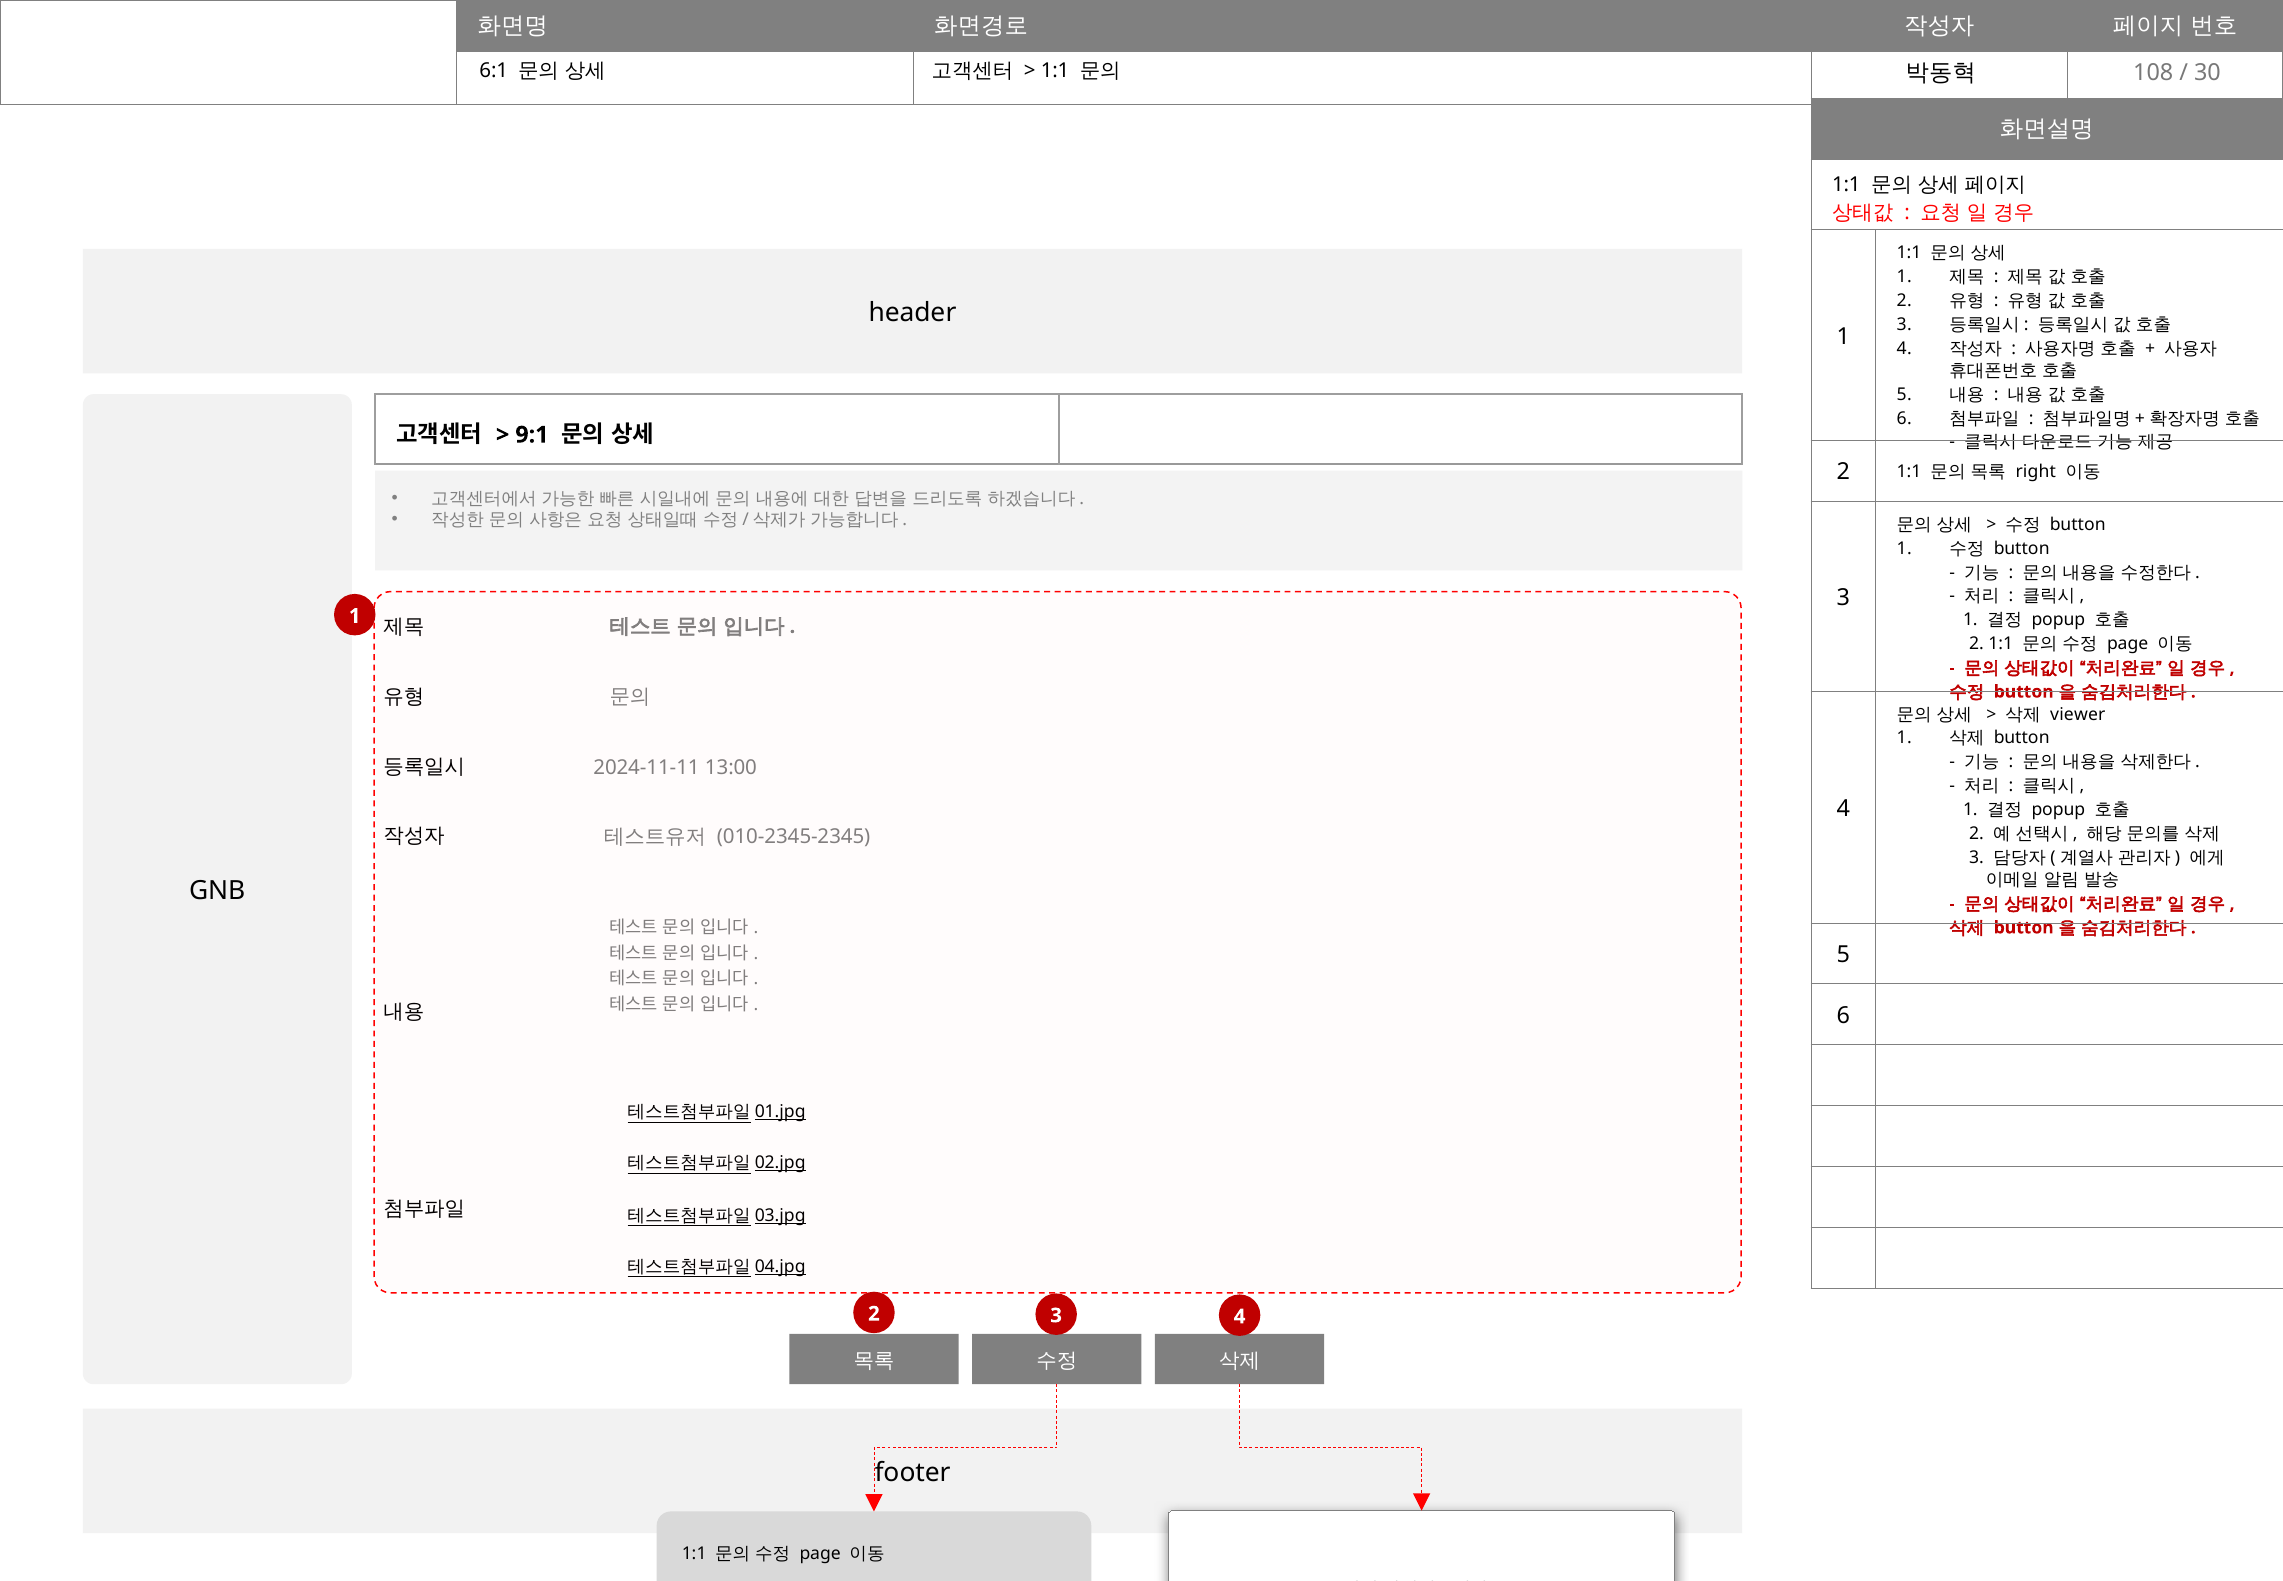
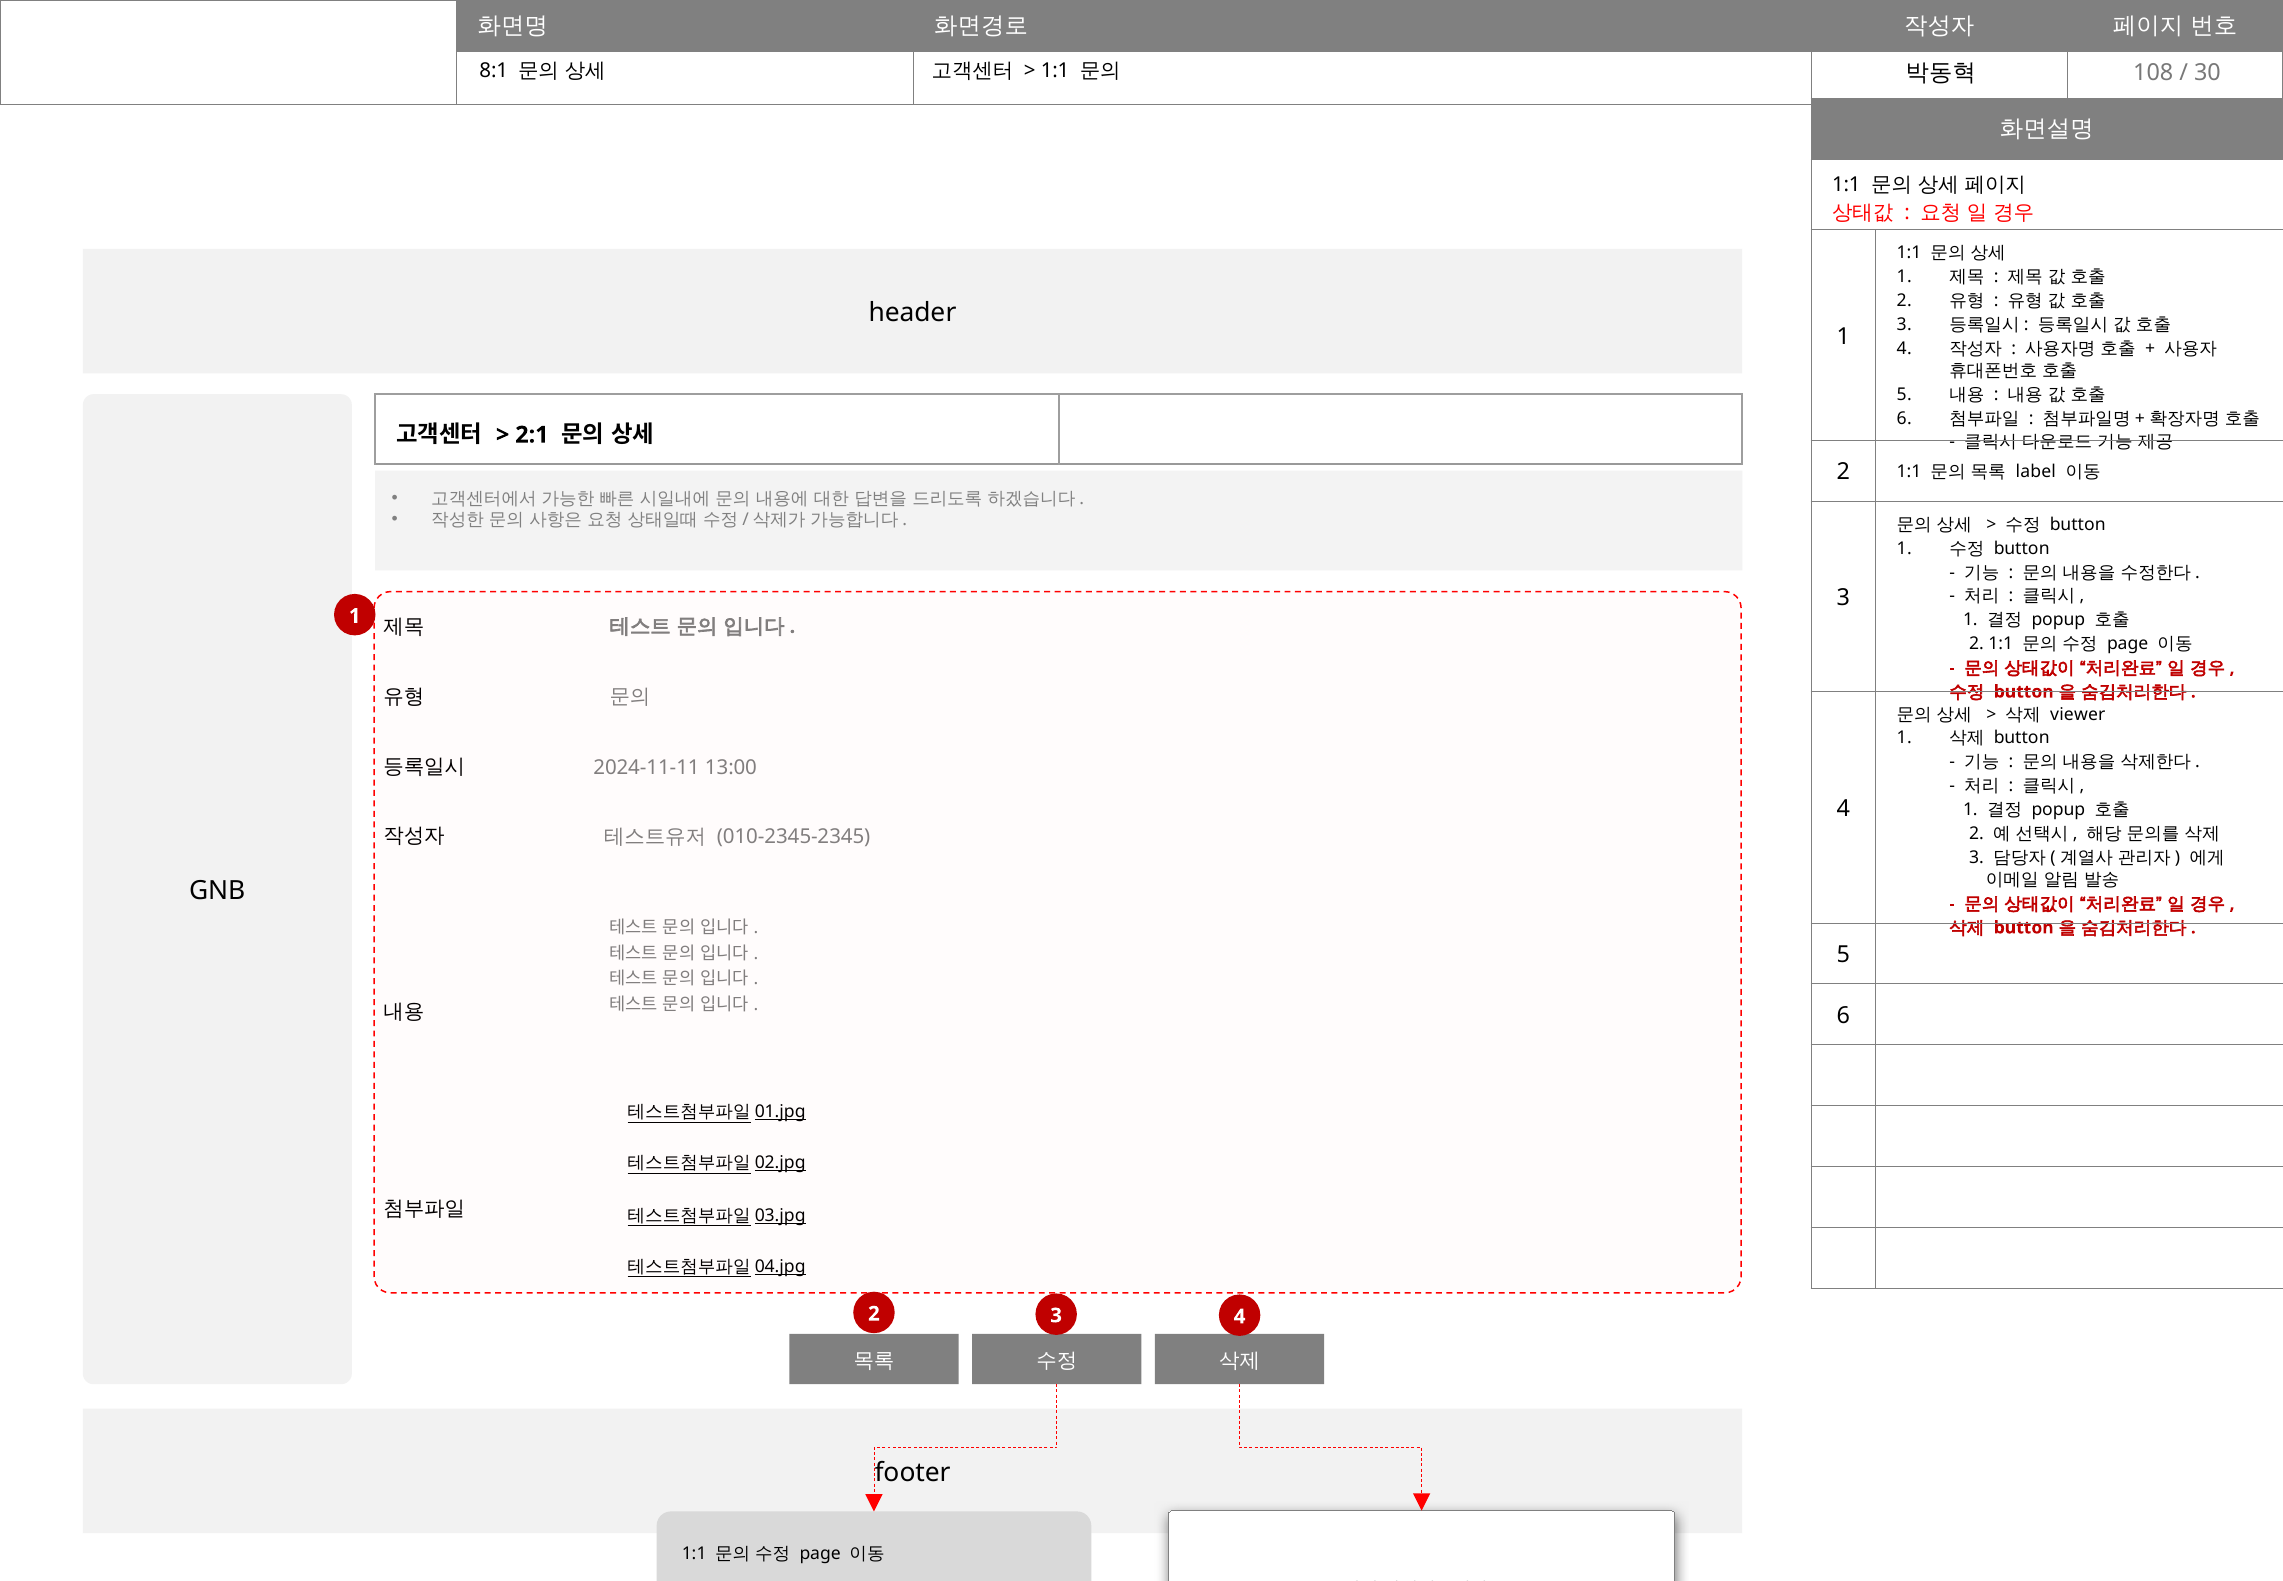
6:1: 6:1 -> 8:1
9:1: 9:1 -> 2:1
right: right -> label
